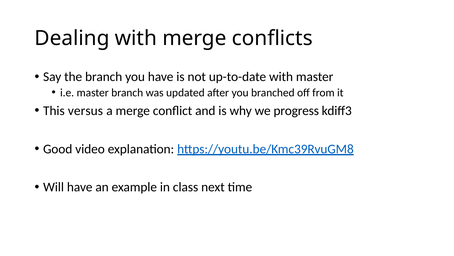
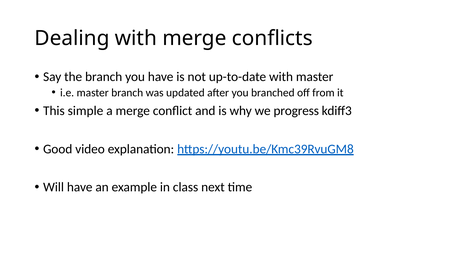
versus: versus -> simple
